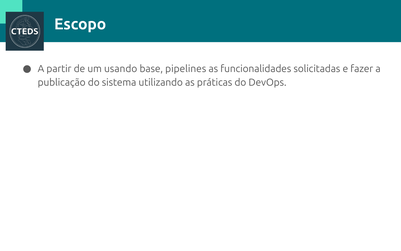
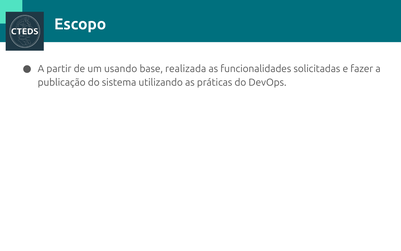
pipelines: pipelines -> realizada
